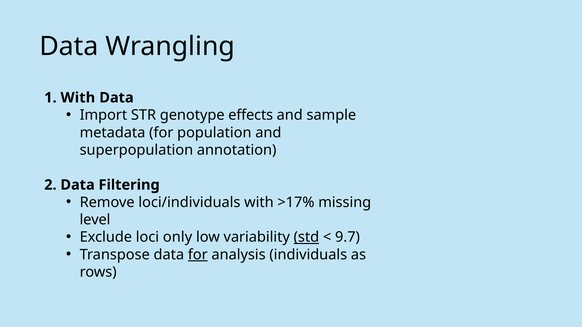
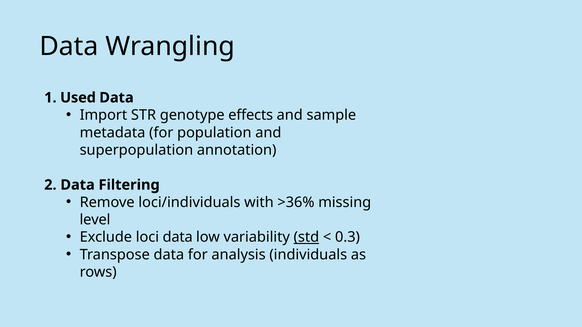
1 With: With -> Used
>17%: >17% -> >36%
loci only: only -> data
9.7: 9.7 -> 0.3
for at (198, 255) underline: present -> none
